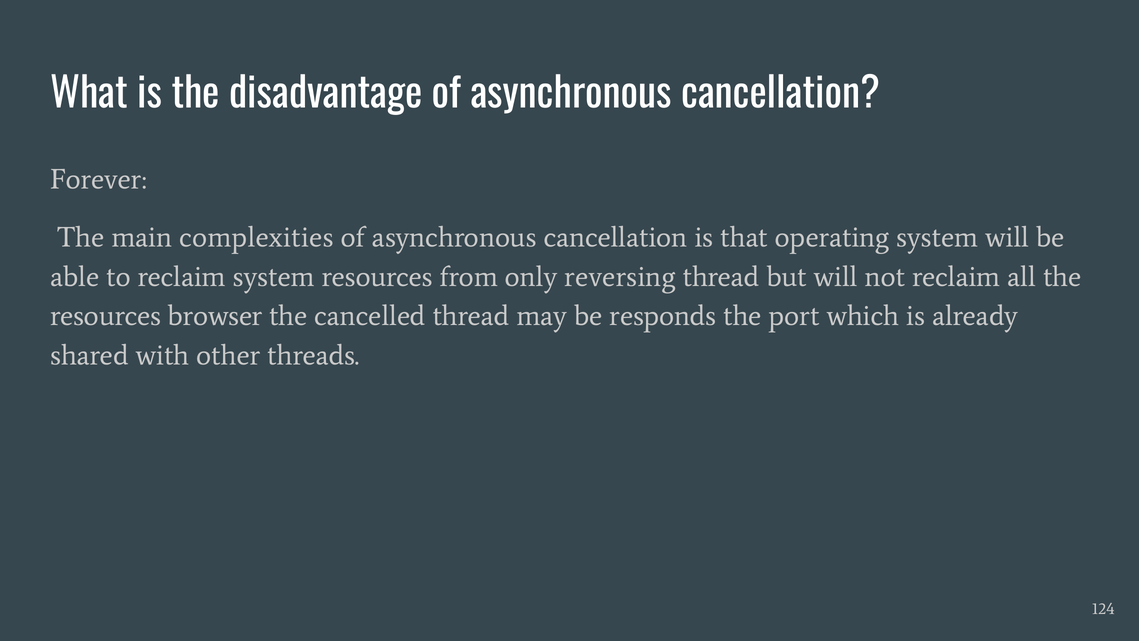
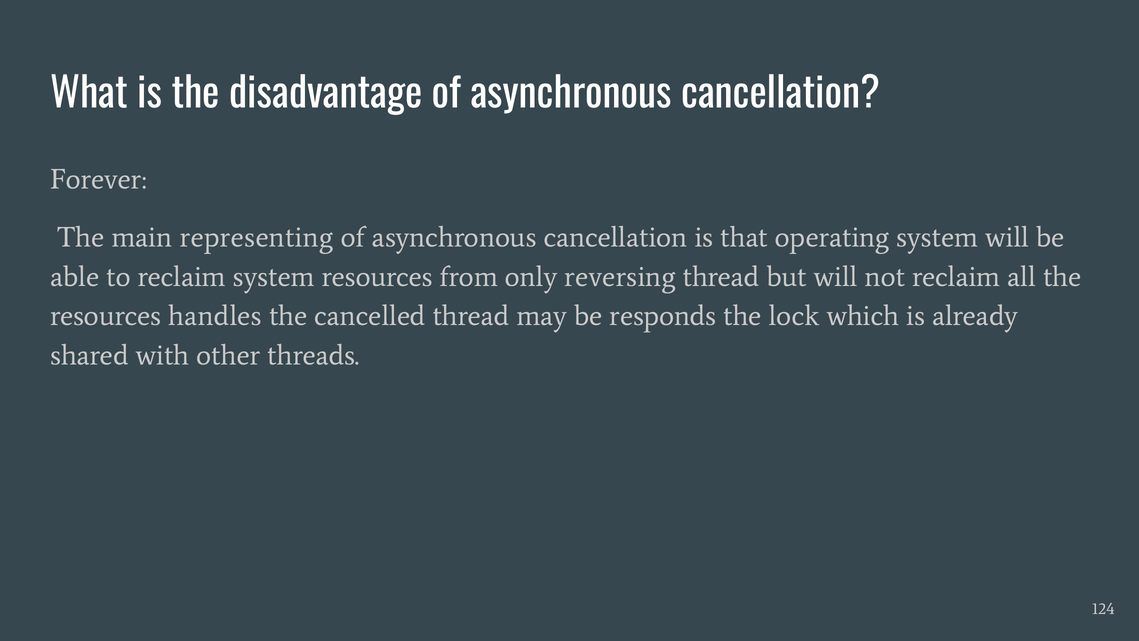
complexities: complexities -> representing
browser: browser -> handles
port: port -> lock
